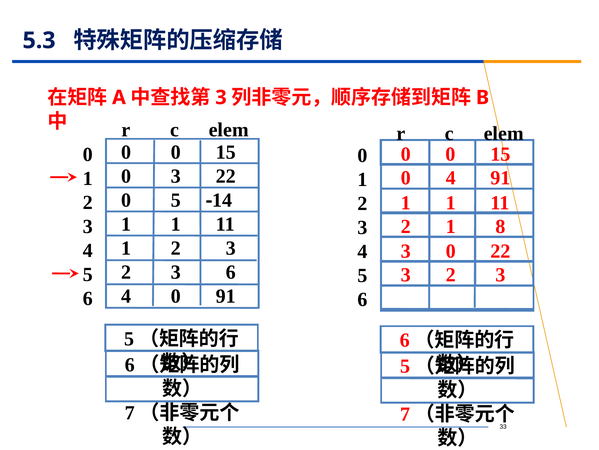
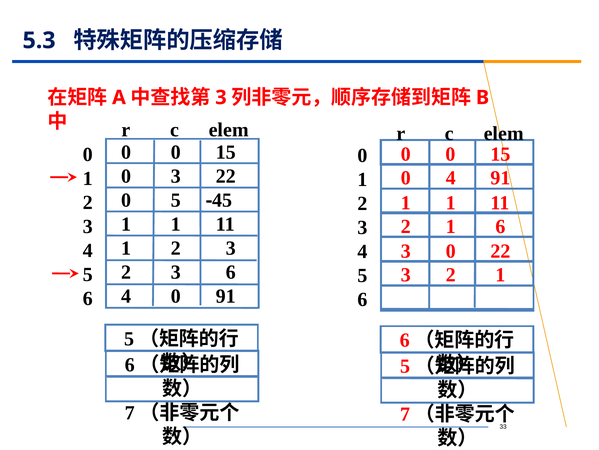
14: 14 -> 45
1 8: 8 -> 6
3 at (501, 275): 3 -> 1
